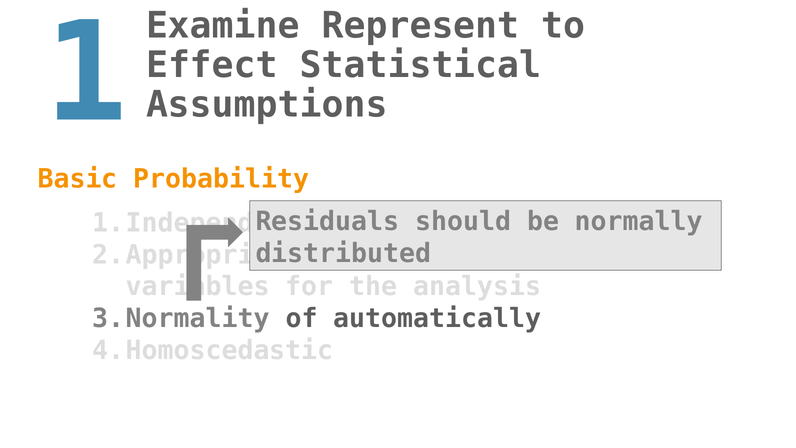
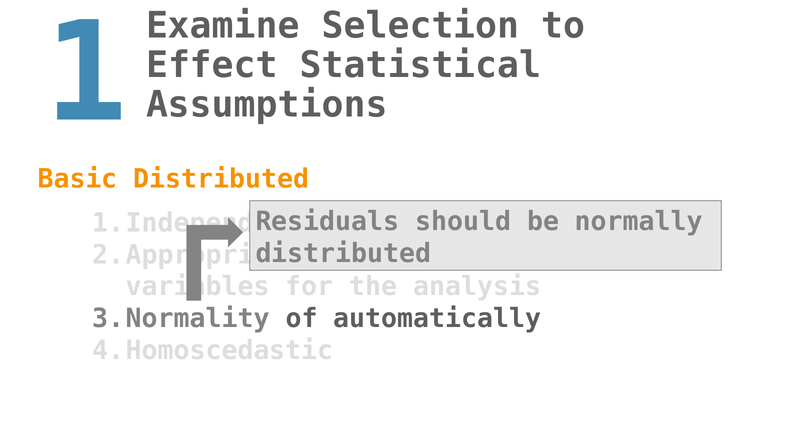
Represent: Represent -> Selection
Basic Probability: Probability -> Distributed
